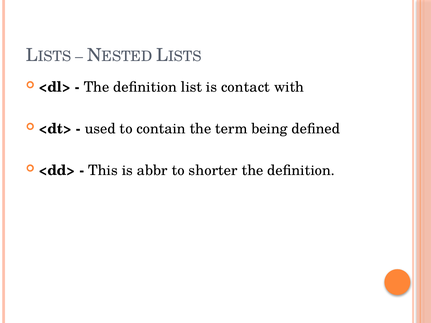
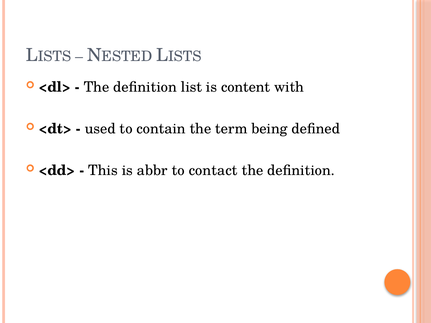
contact: contact -> content
shorter: shorter -> contact
